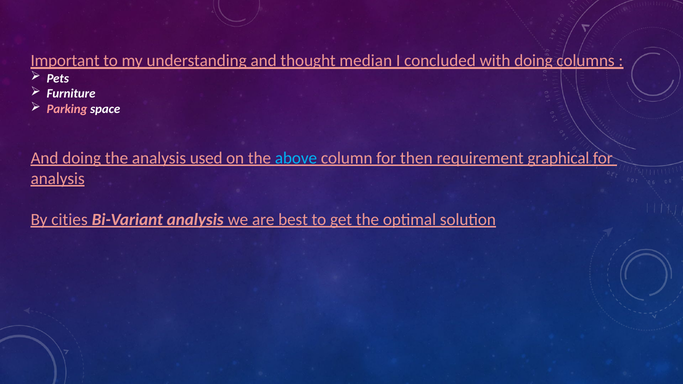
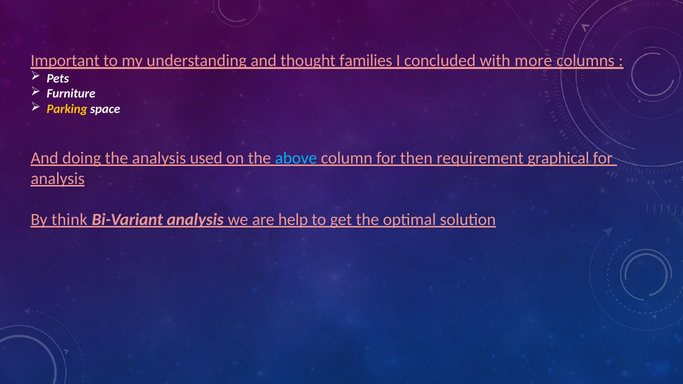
median: median -> families
with doing: doing -> more
Parking colour: pink -> yellow
cities: cities -> think
best: best -> help
